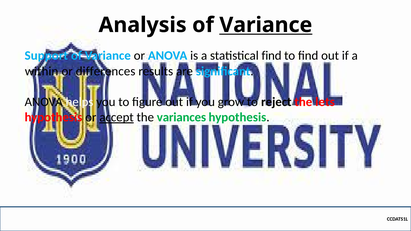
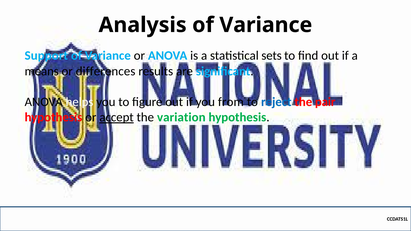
Variance at (266, 25) underline: present -> none
statistical find: find -> sets
within: within -> means
grow: grow -> from
reject colour: black -> blue
lets: lets -> pair
variances: variances -> variation
